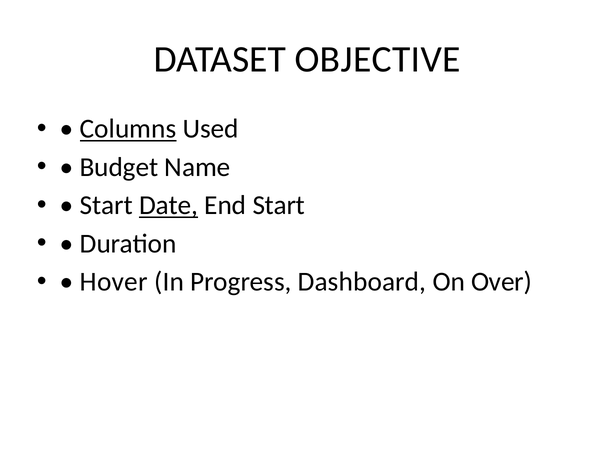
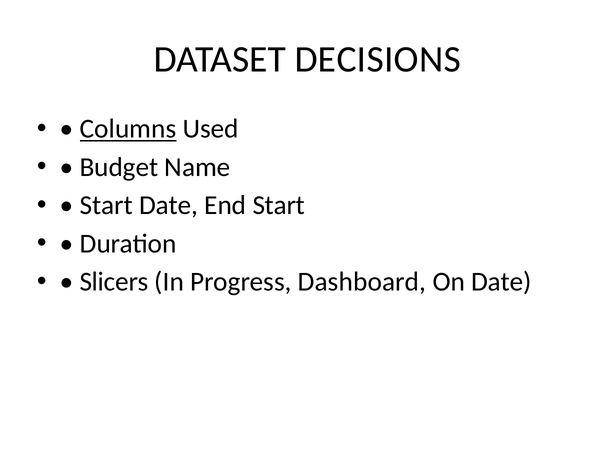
OBJECTIVE: OBJECTIVE -> DECISIONS
Date at (169, 206) underline: present -> none
Hover: Hover -> Slicers
On Over: Over -> Date
